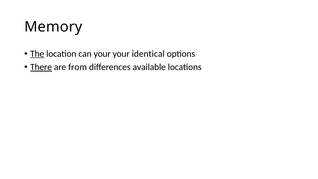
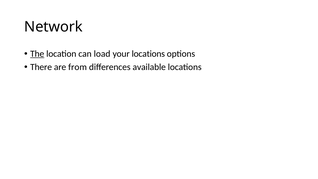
Memory: Memory -> Network
can your: your -> load
your identical: identical -> locations
There underline: present -> none
